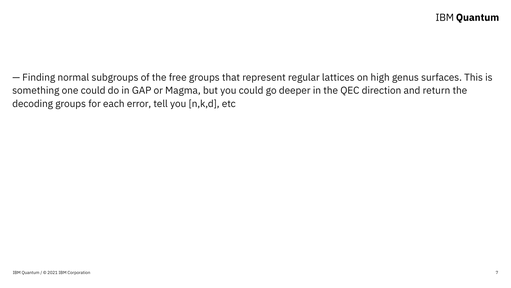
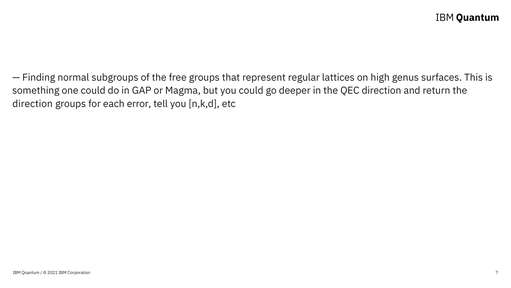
decoding at (33, 104): decoding -> direction
